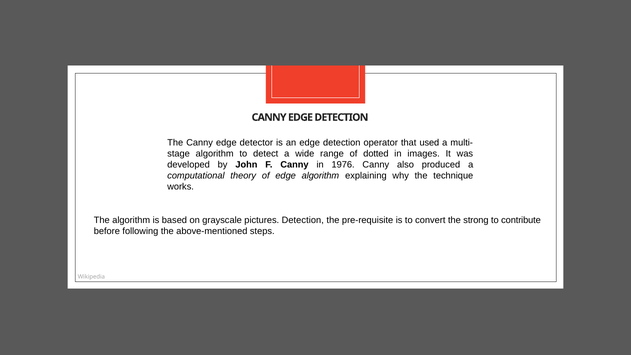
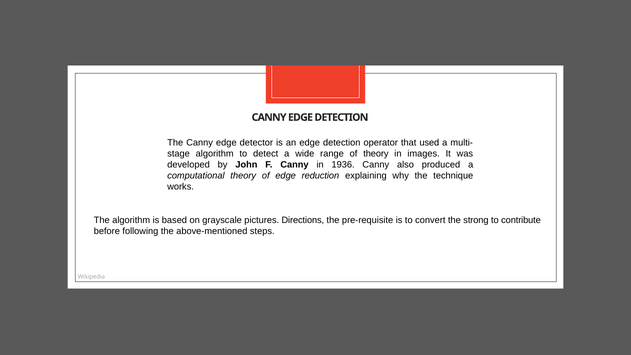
of dotted: dotted -> theory
1976: 1976 -> 1936
edge algorithm: algorithm -> reduction
pictures Detection: Detection -> Directions
